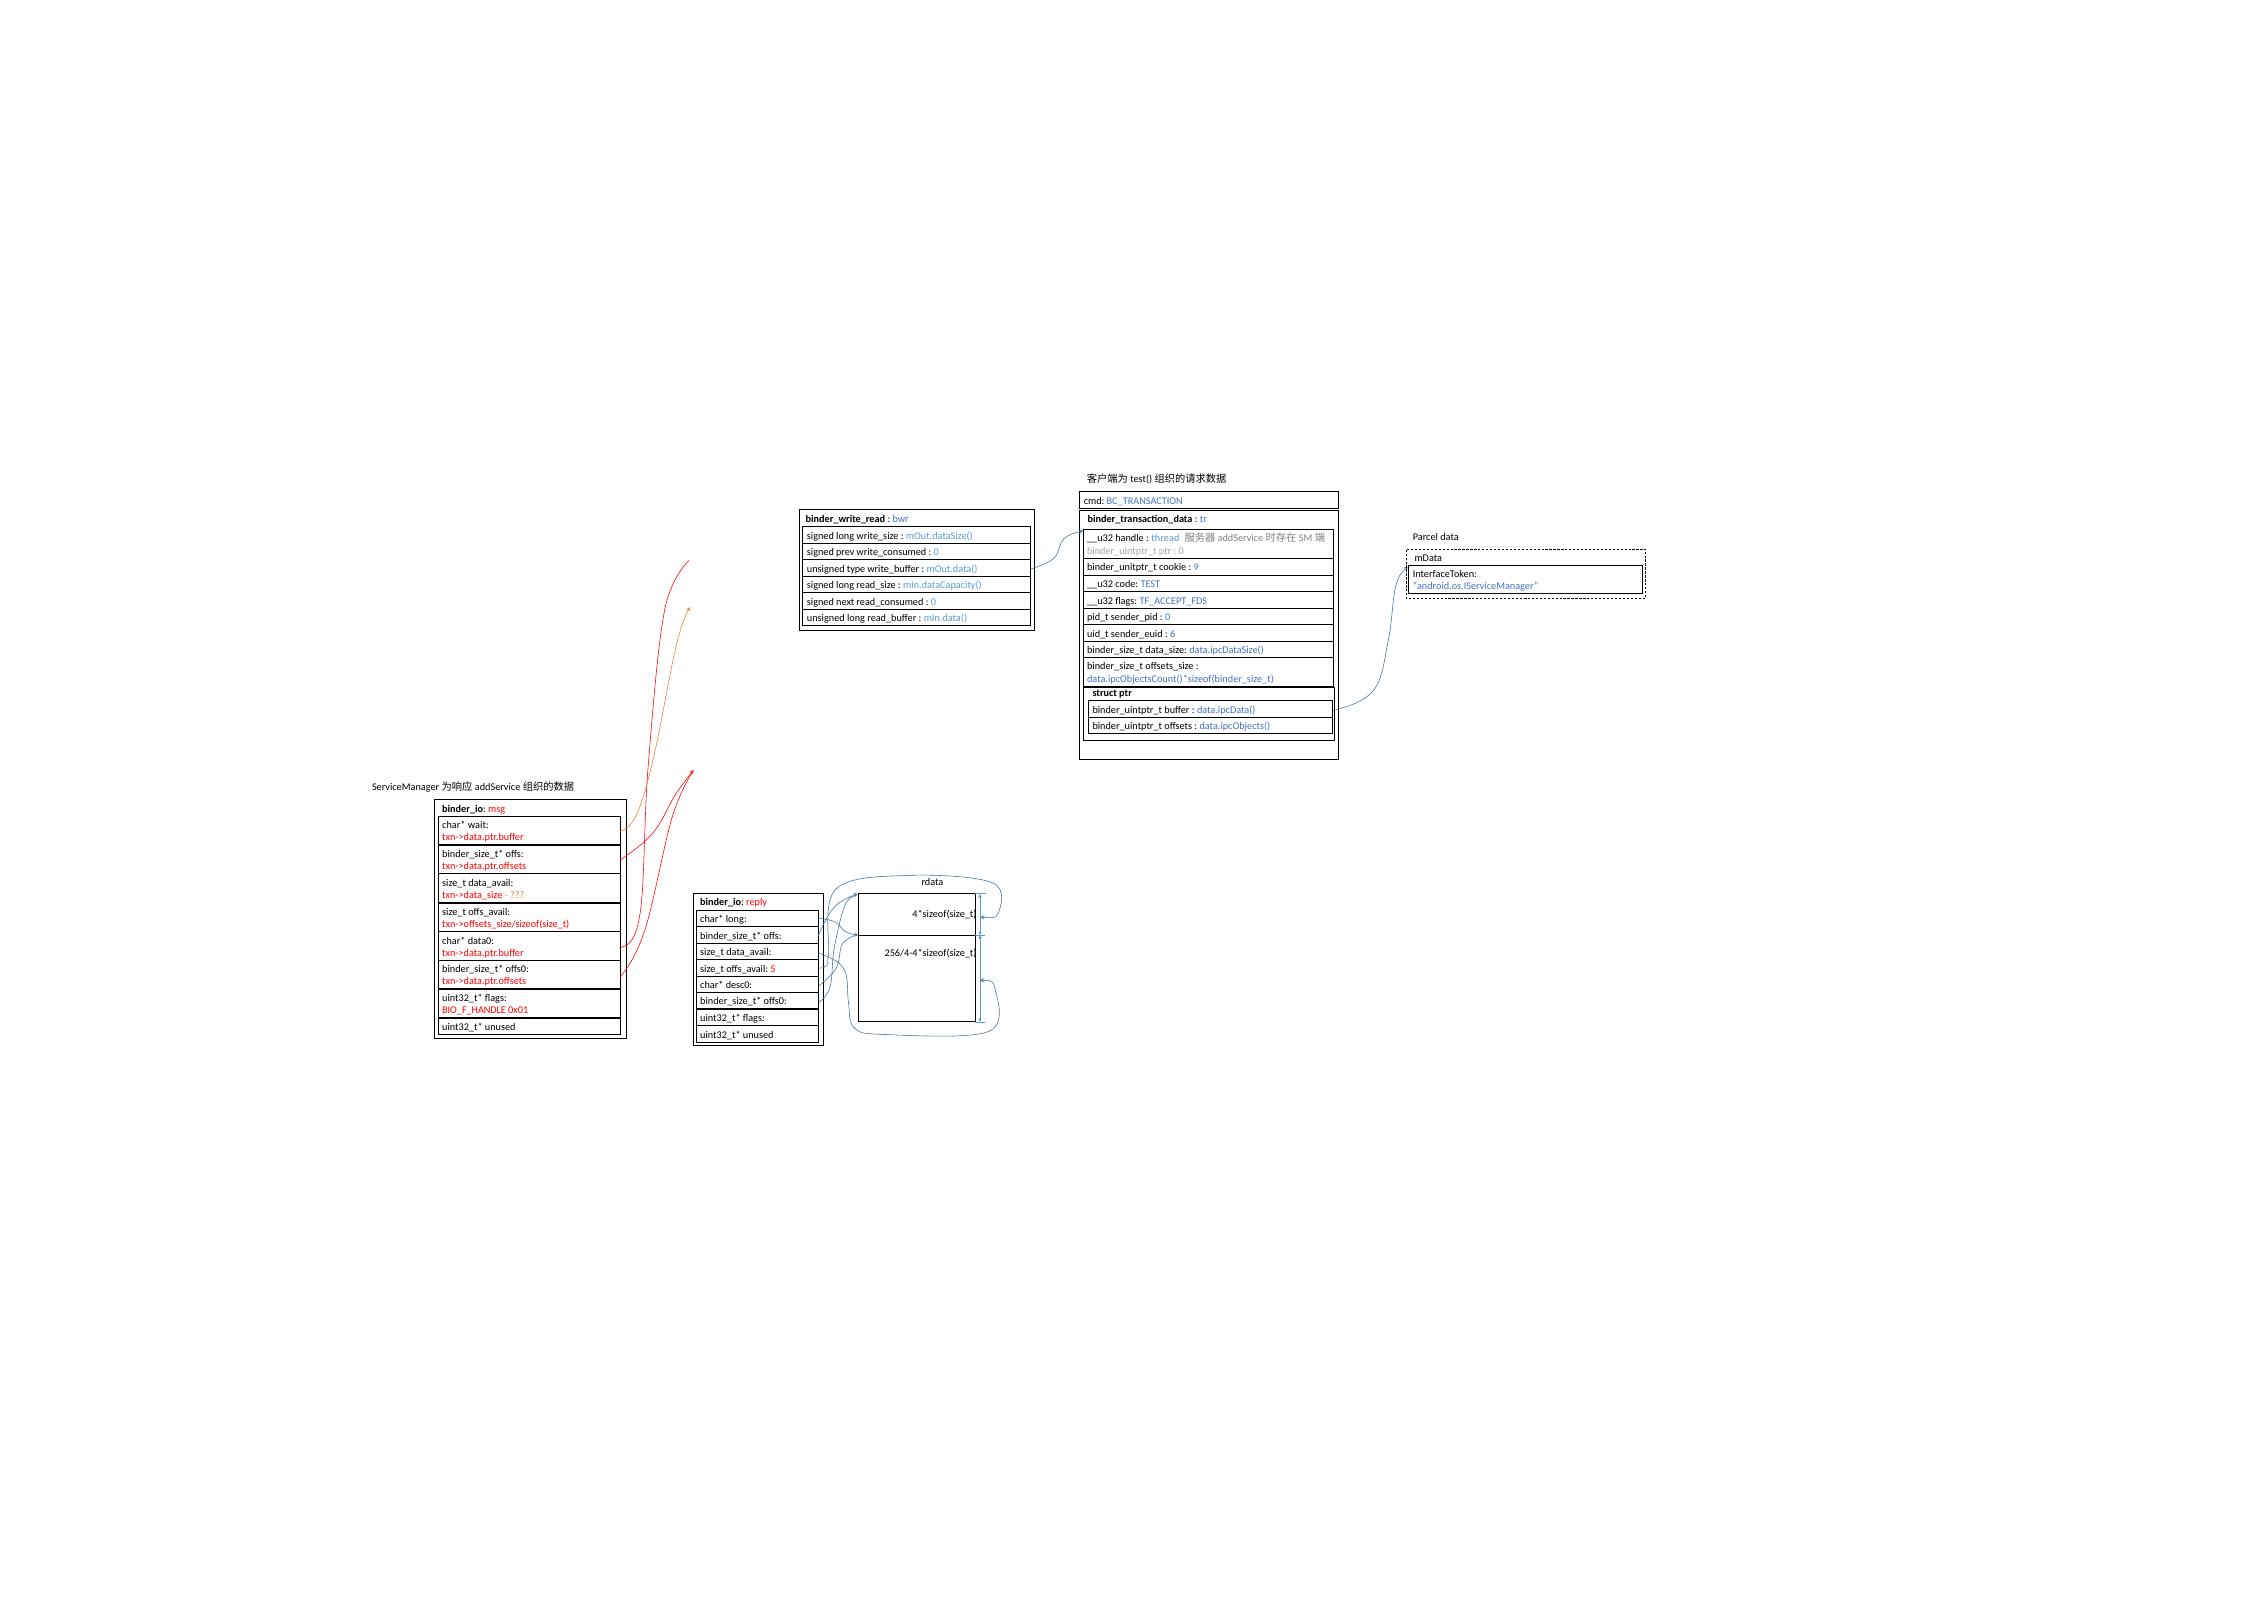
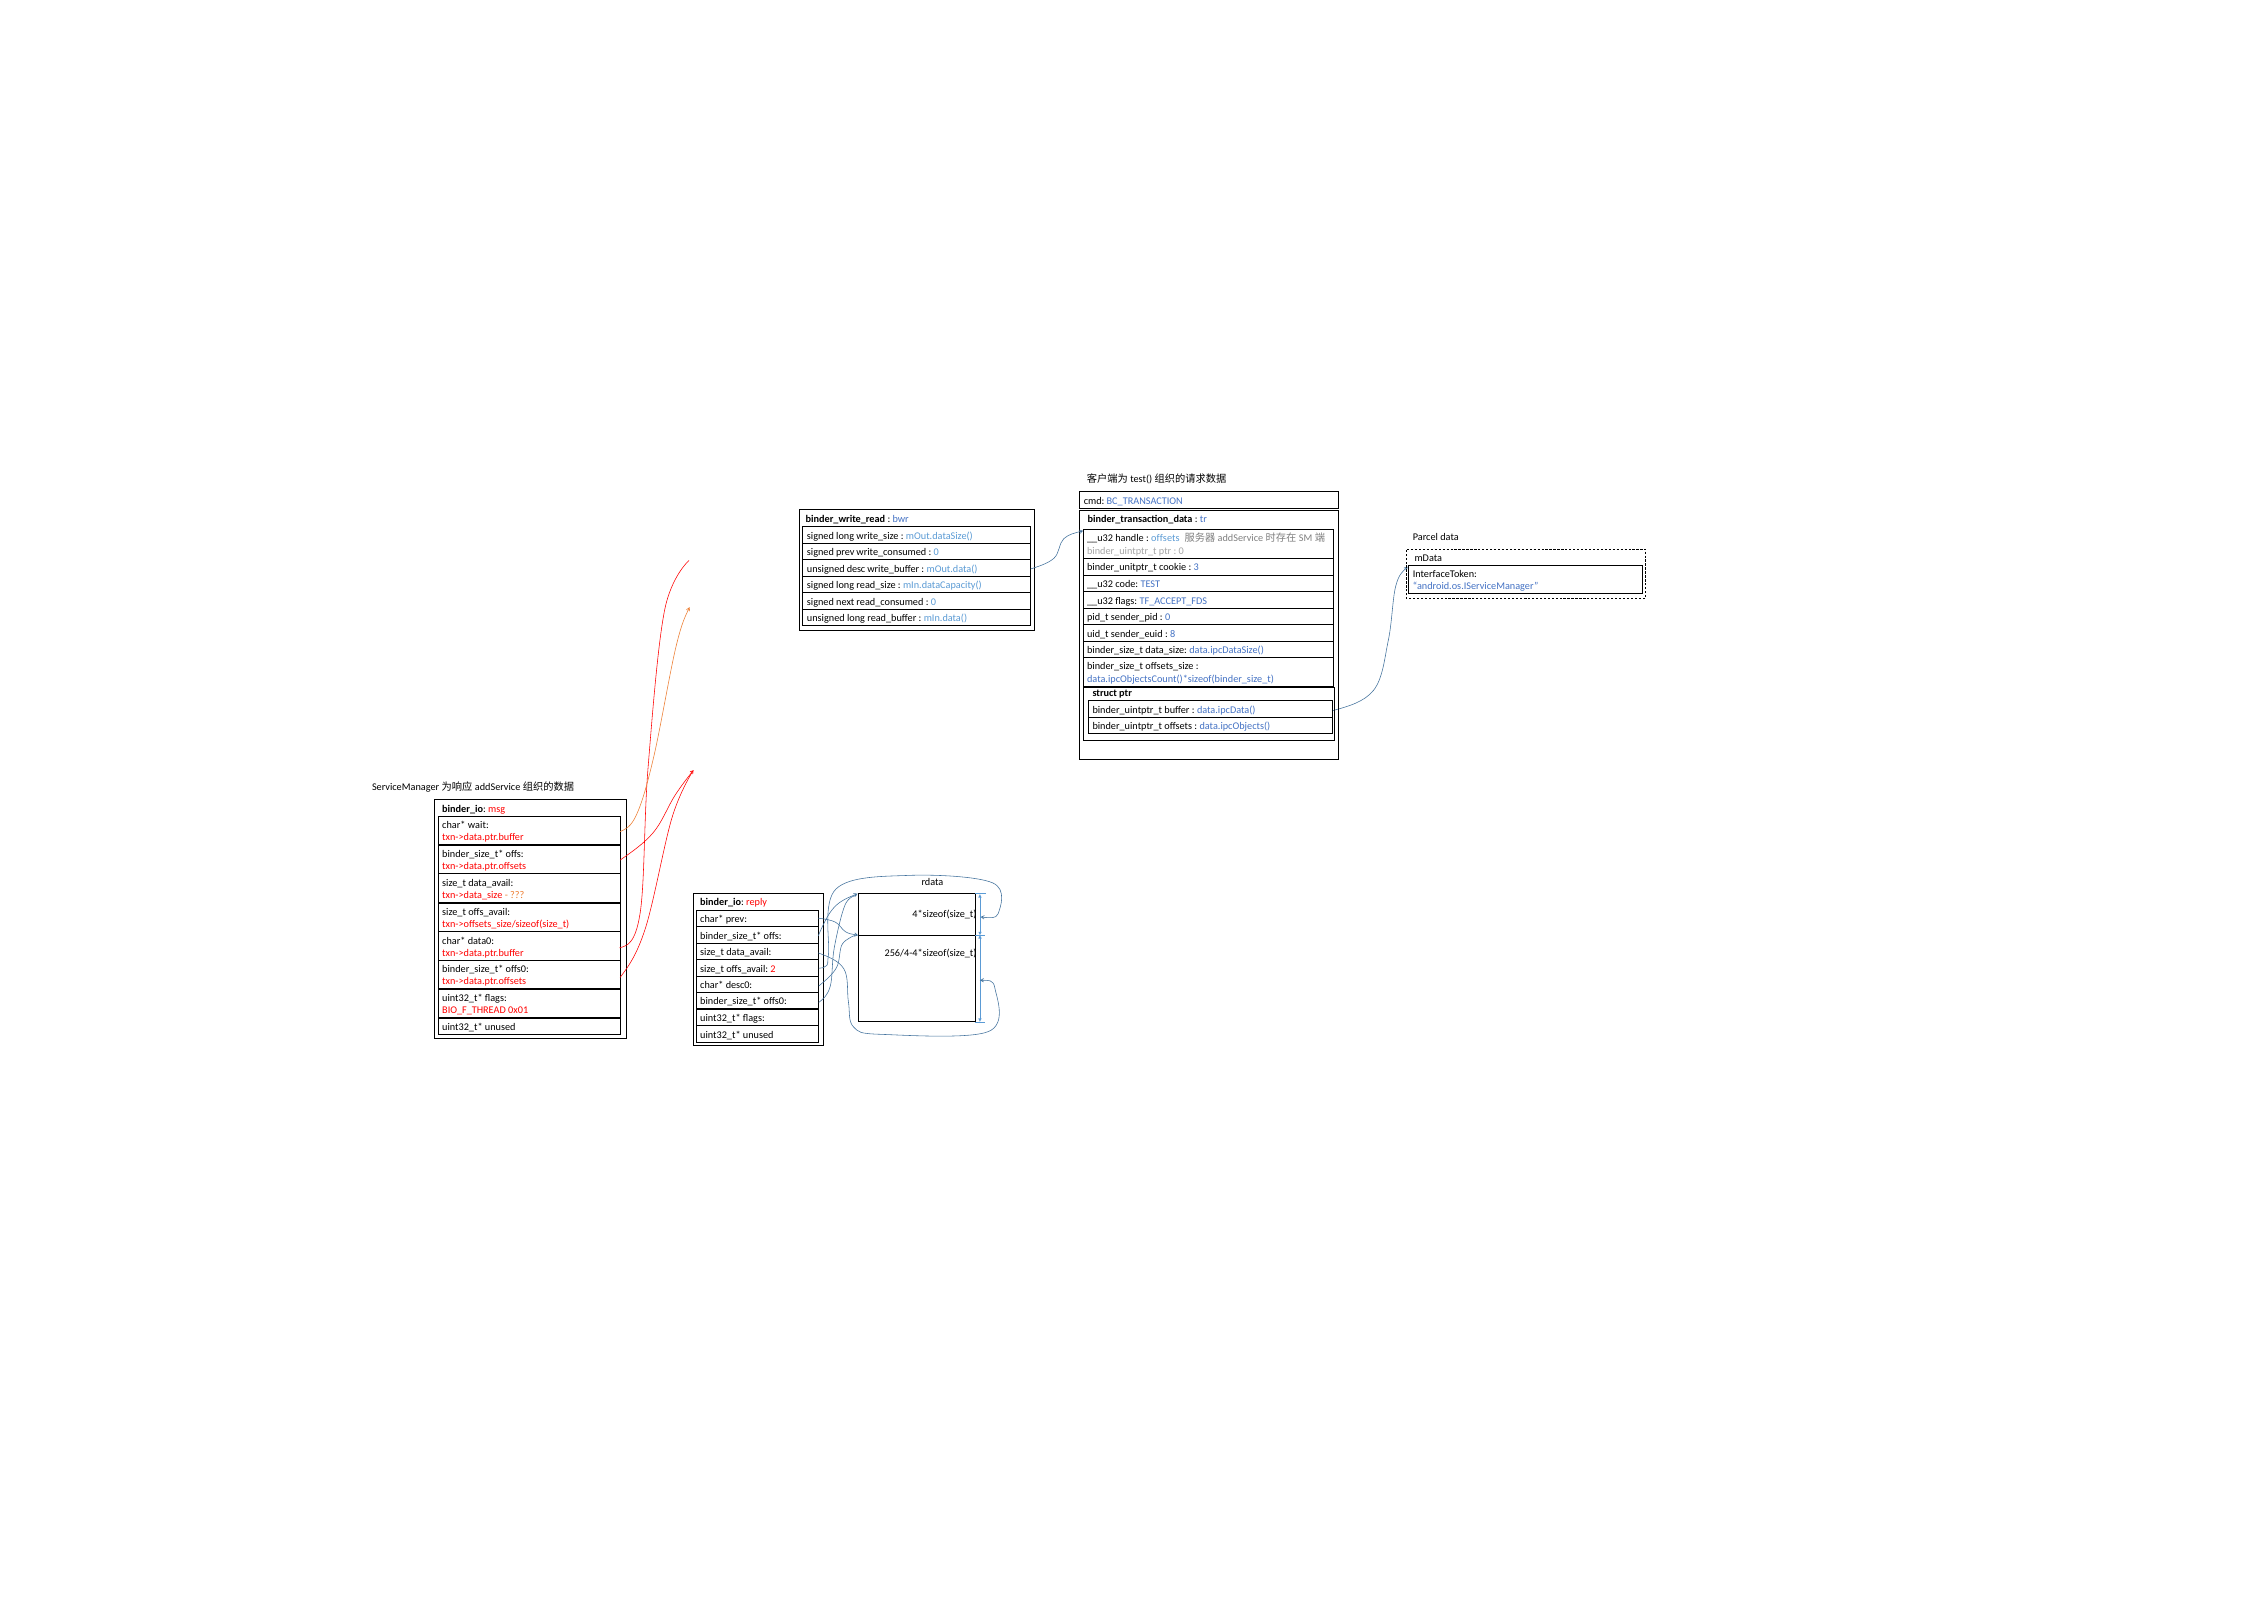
thread at (1165, 538): thread -> offsets
9: 9 -> 3
type: type -> desc
6: 6 -> 8
long at (736, 919): long -> prev
5: 5 -> 2
BIO_F_HANDLE: BIO_F_HANDLE -> BIO_F_THREAD
